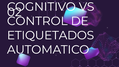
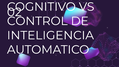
ETIQUETADOS: ETIQUETADOS -> INTELIGENCIA
